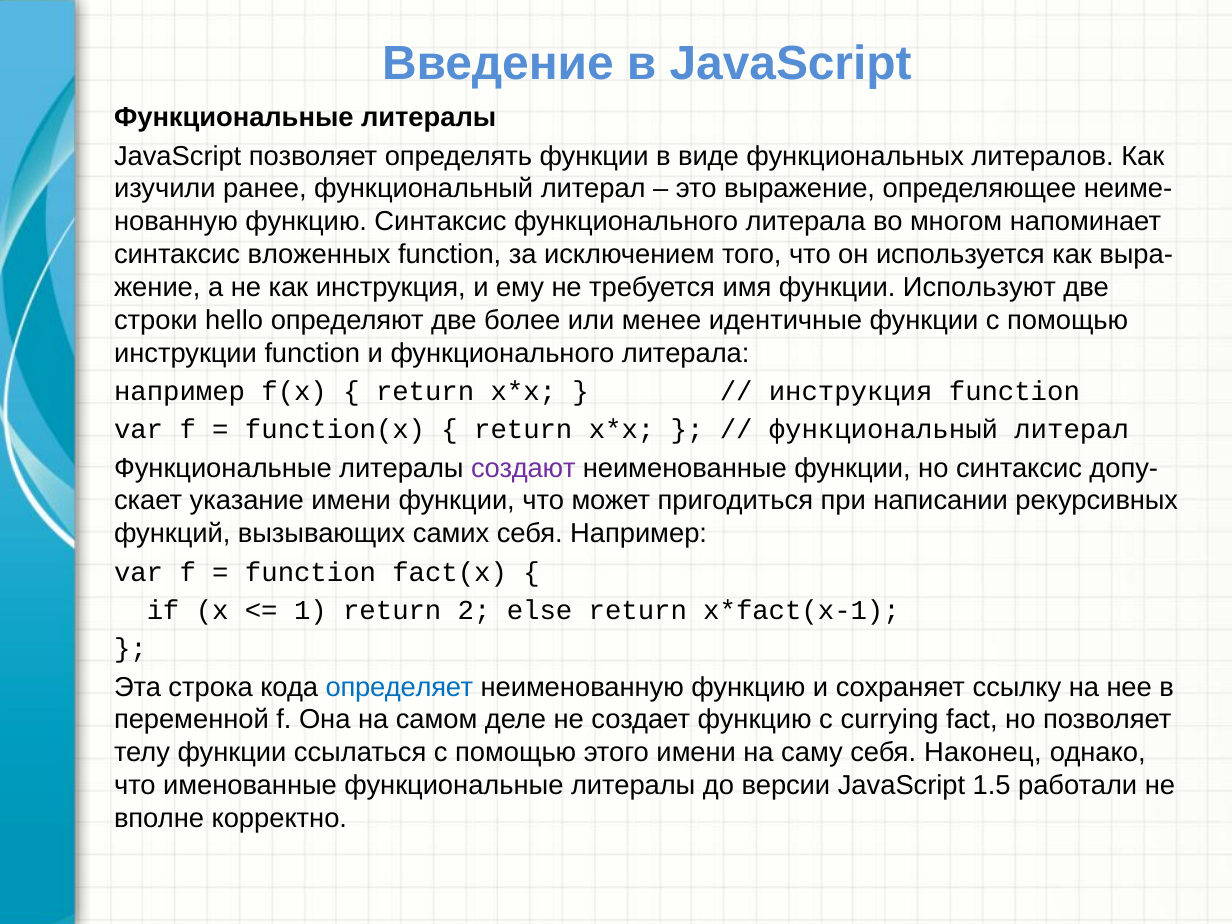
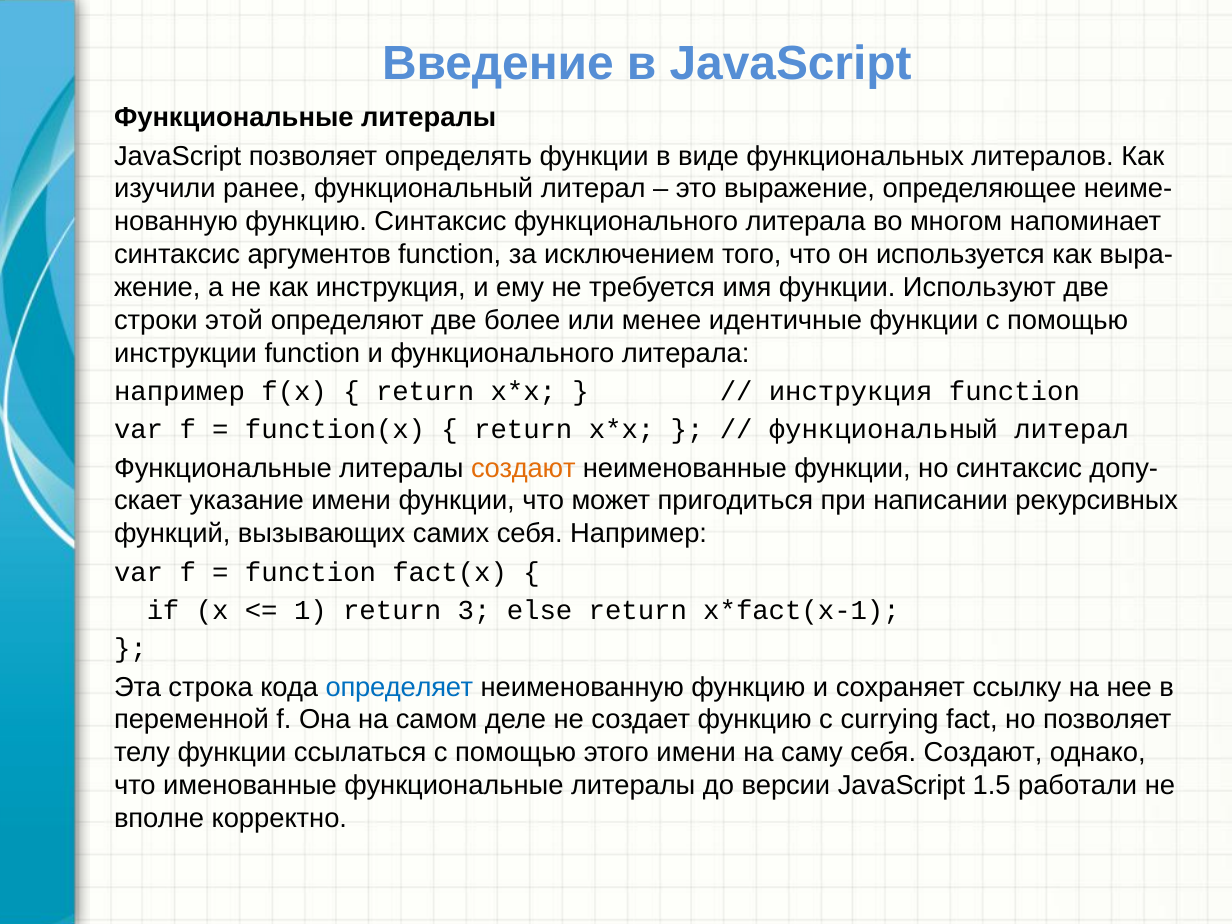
вложенных: вложенных -> аргументов
hello: hello -> этой
создают at (523, 468) colour: purple -> orange
2: 2 -> 3
себя Наконец: Наконец -> Создают
